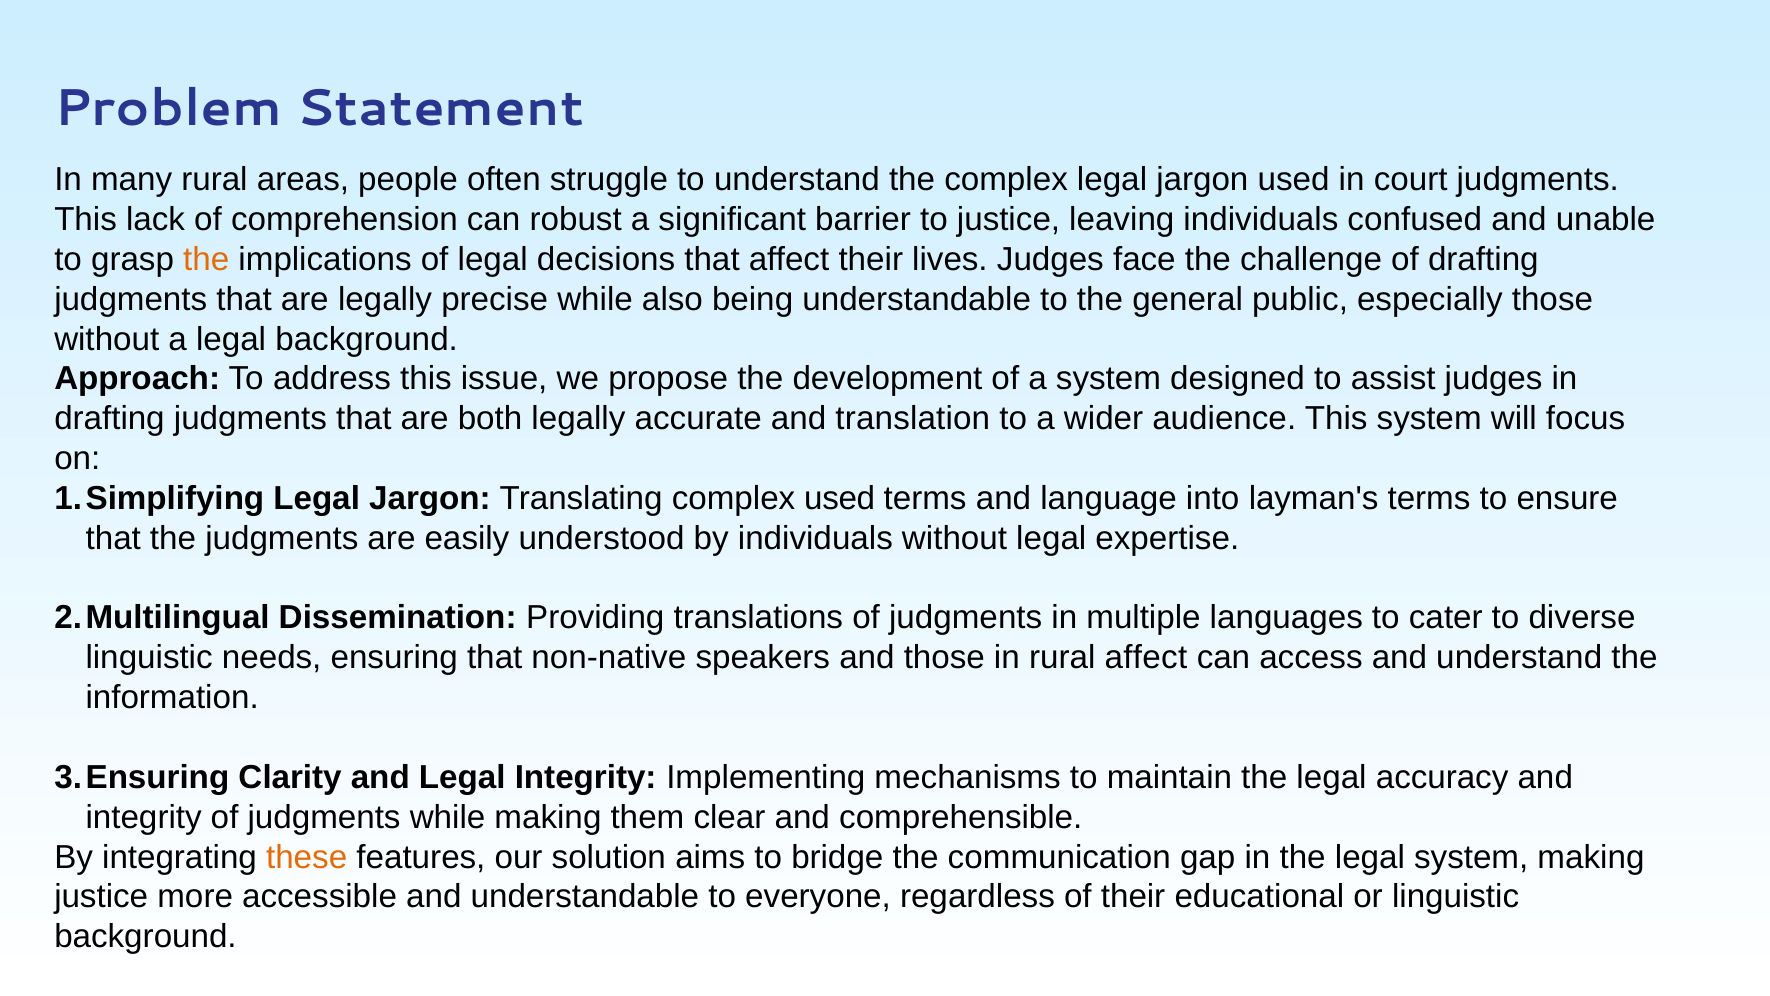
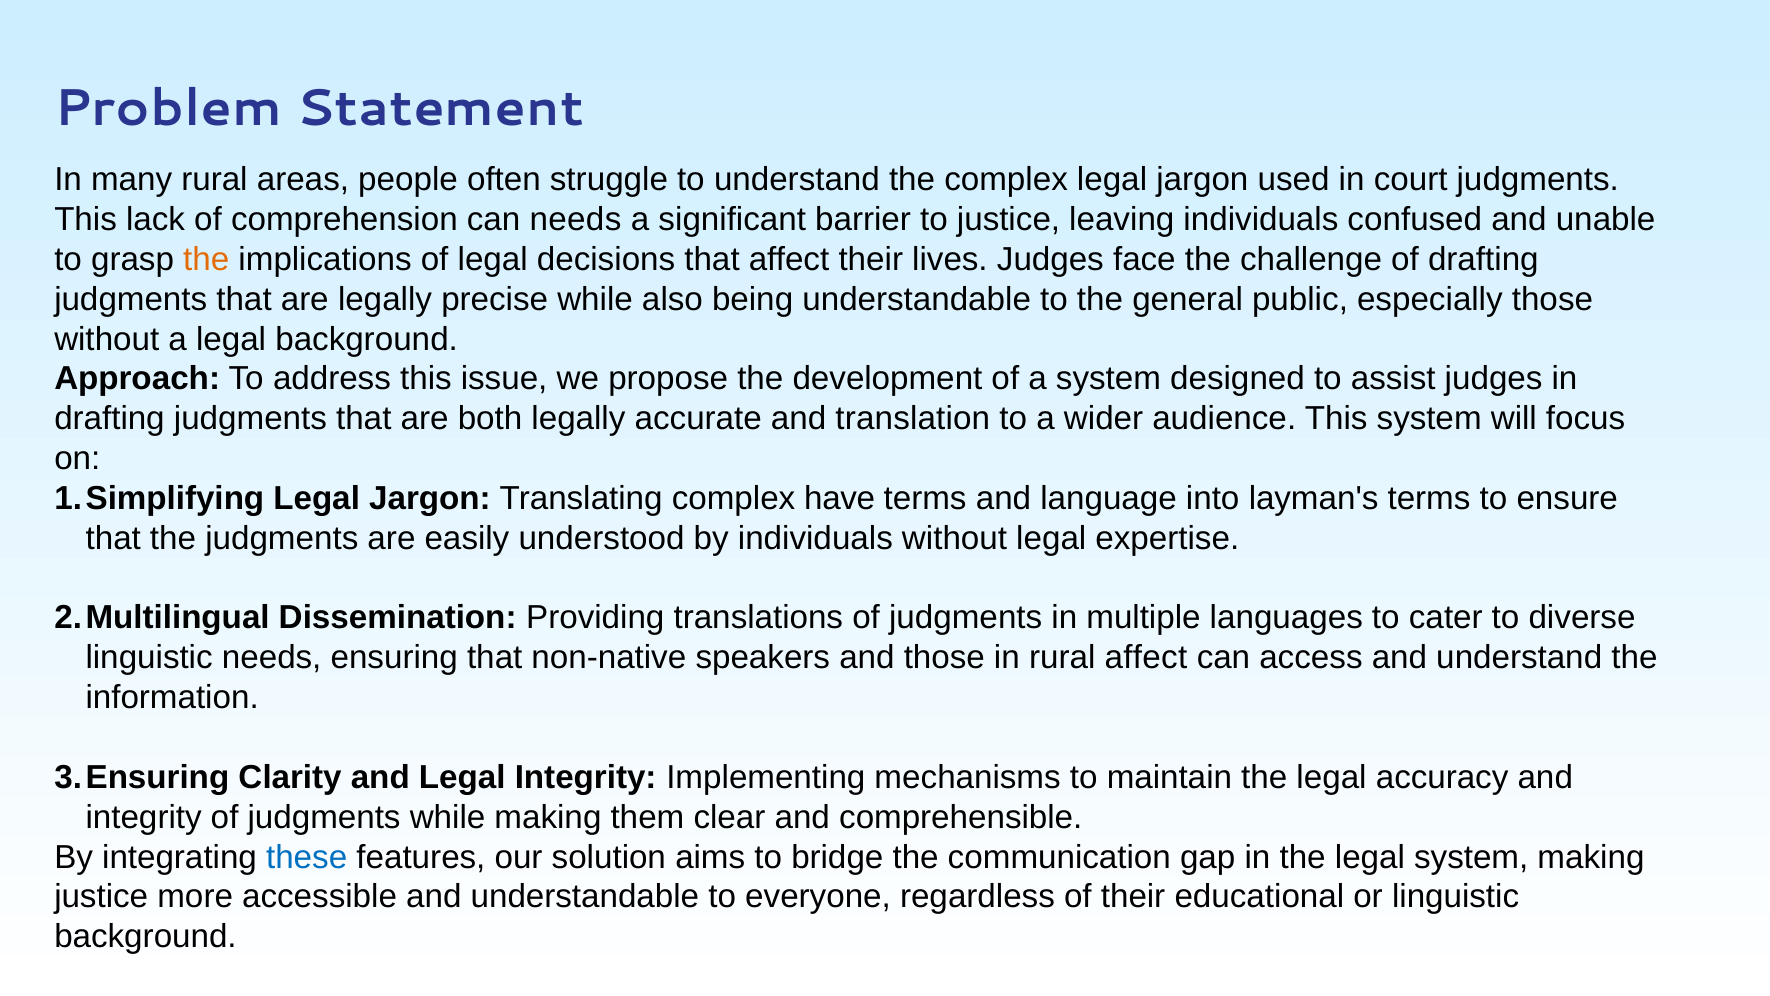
can robust: robust -> needs
complex used: used -> have
these colour: orange -> blue
